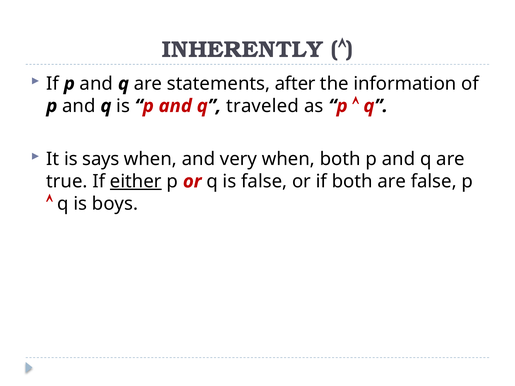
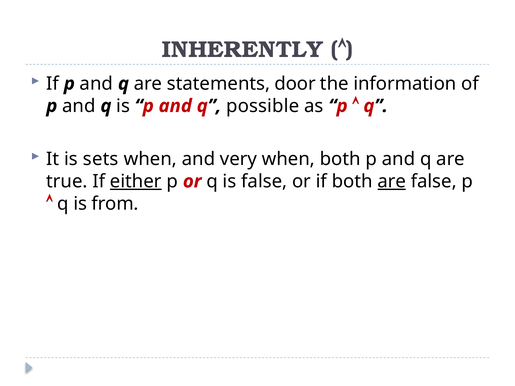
after: after -> door
traveled: traveled -> possible
says: says -> sets
are at (392, 181) underline: none -> present
boys: boys -> from
